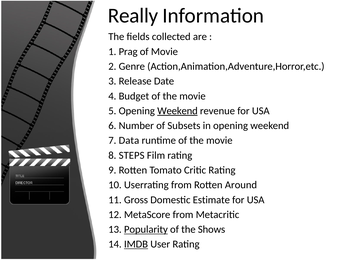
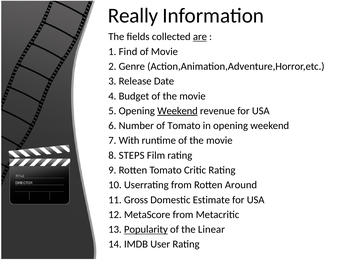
are underline: none -> present
Prag: Prag -> Find
of Subsets: Subsets -> Tomato
Data: Data -> With
Shows: Shows -> Linear
IMDB underline: present -> none
